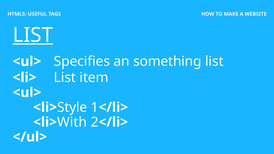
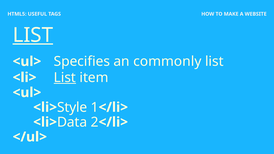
something: something -> commonly
List at (65, 78) underline: none -> present
With: With -> Data
